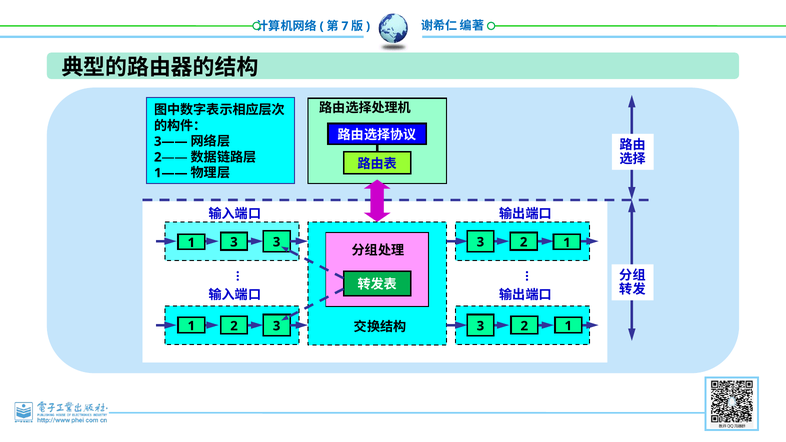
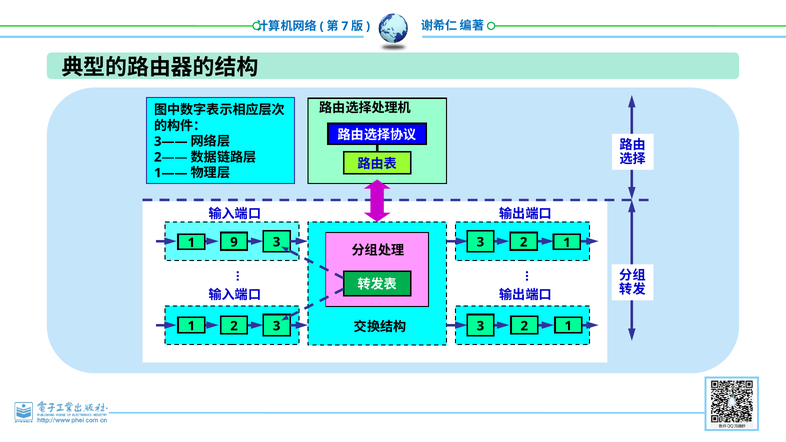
3 at (234, 242): 3 -> 9
